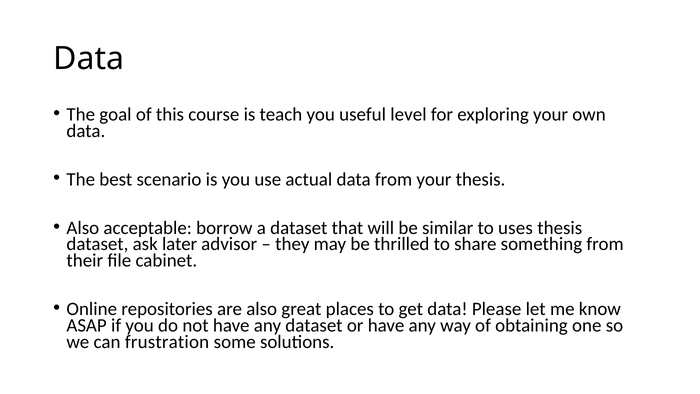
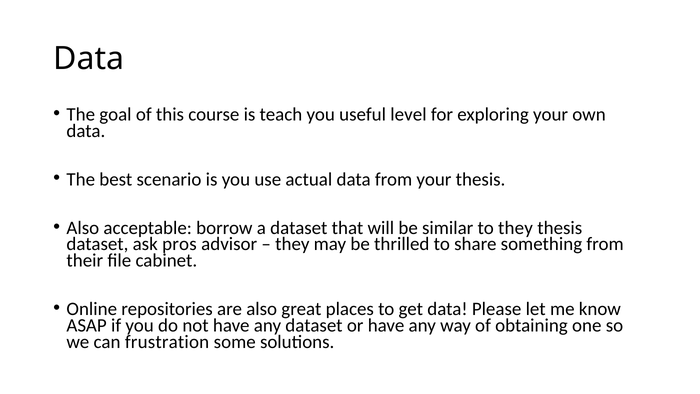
to uses: uses -> they
later: later -> pros
